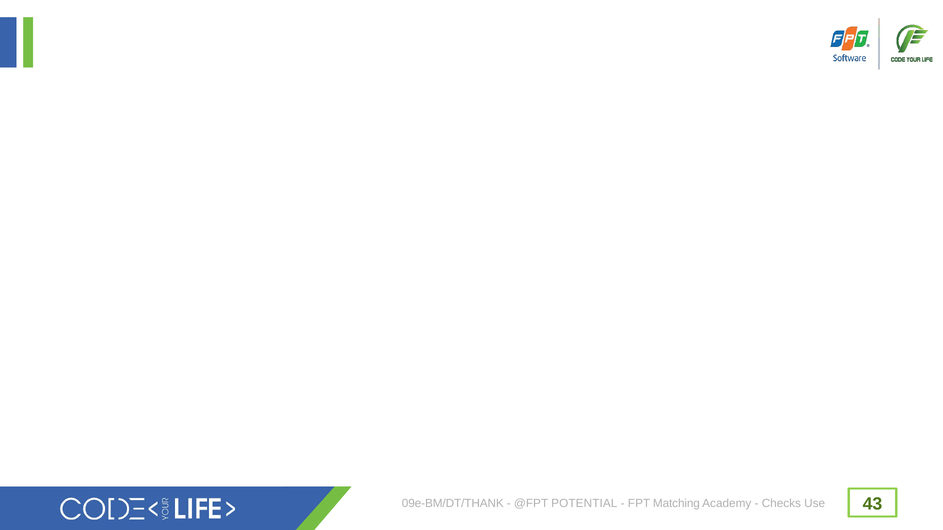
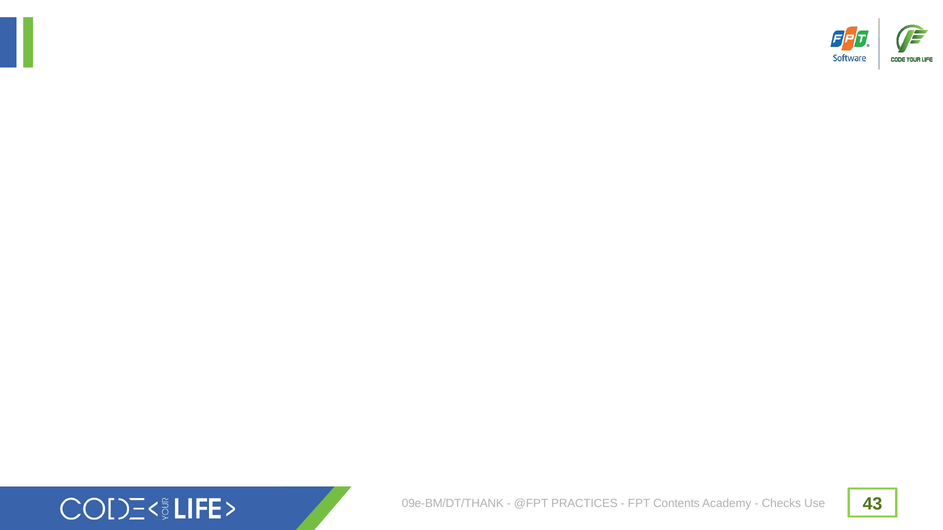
POTENTIAL: POTENTIAL -> PRACTICES
Matching: Matching -> Contents
